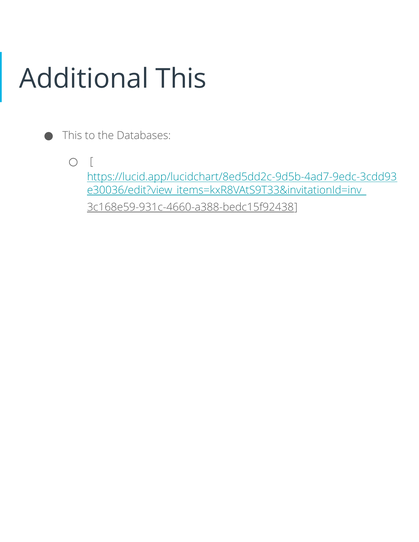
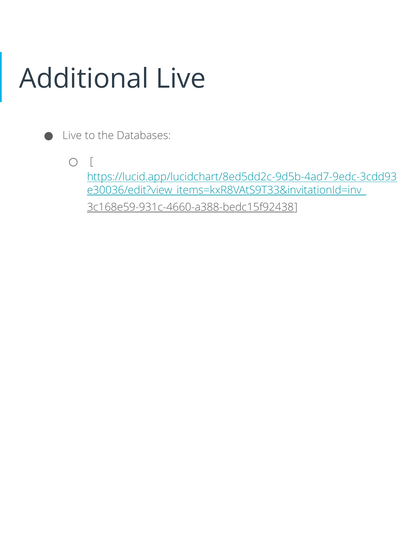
Additional This: This -> Live
This at (72, 136): This -> Live
